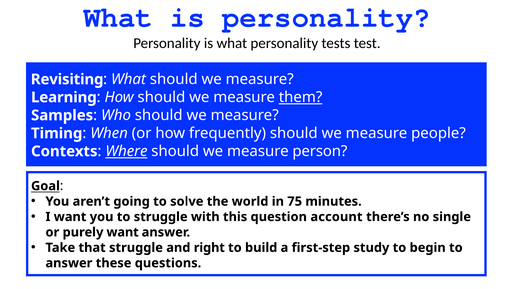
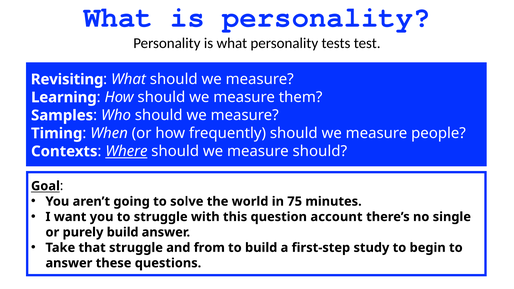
them underline: present -> none
measure person: person -> should
purely want: want -> build
right: right -> from
